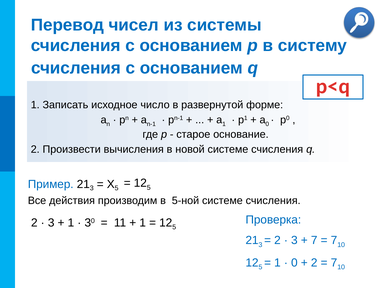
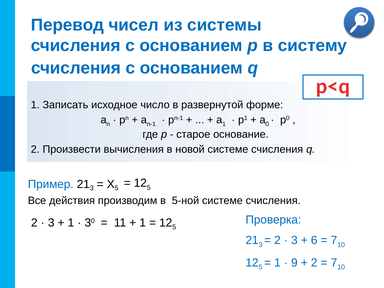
7 at (314, 240): 7 -> 6
0 at (294, 263): 0 -> 9
